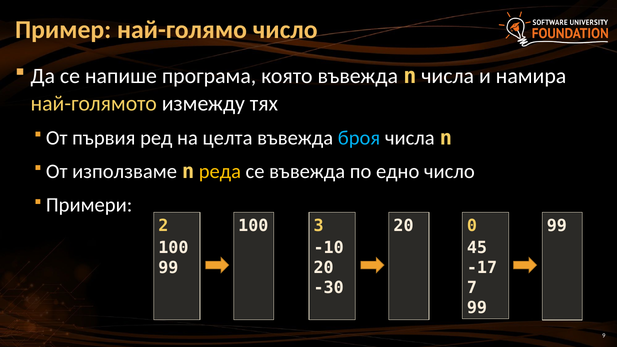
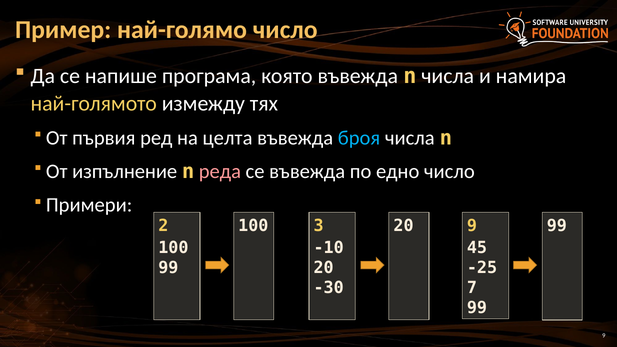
използваме: използваме -> изпълнение
реда colour: yellow -> pink
100 0: 0 -> 9
-17: -17 -> -25
